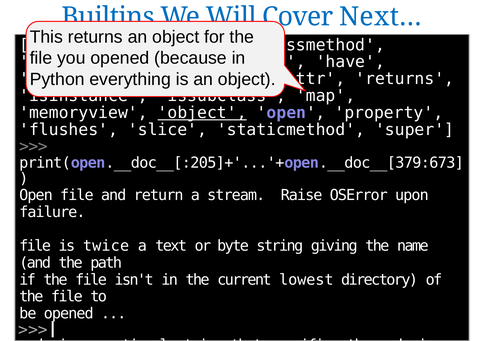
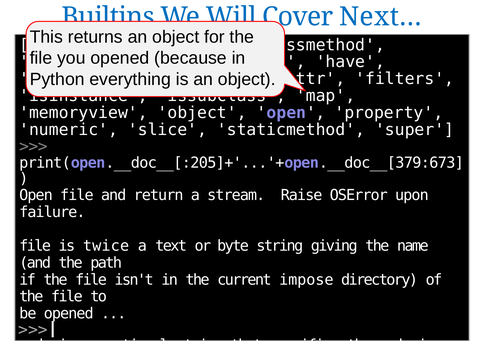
returns at (405, 79): returns -> filters
object at (202, 113) underline: present -> none
flushes: flushes -> numeric
lowest: lowest -> impose
